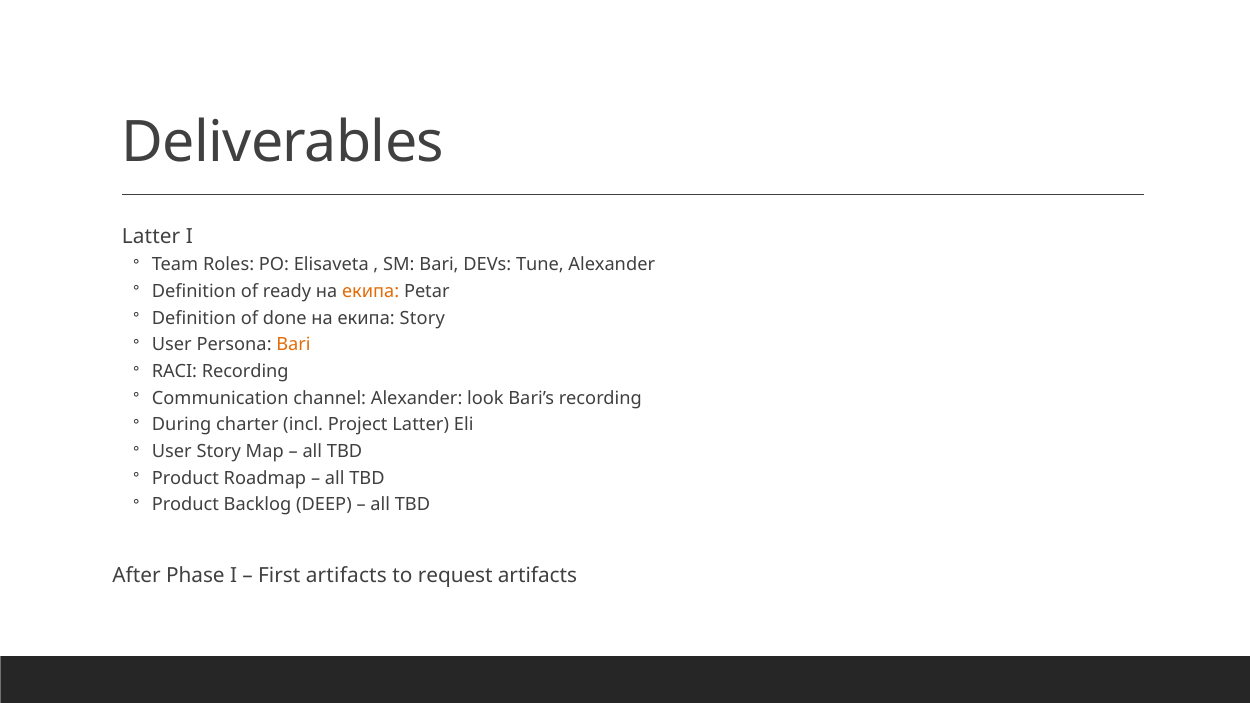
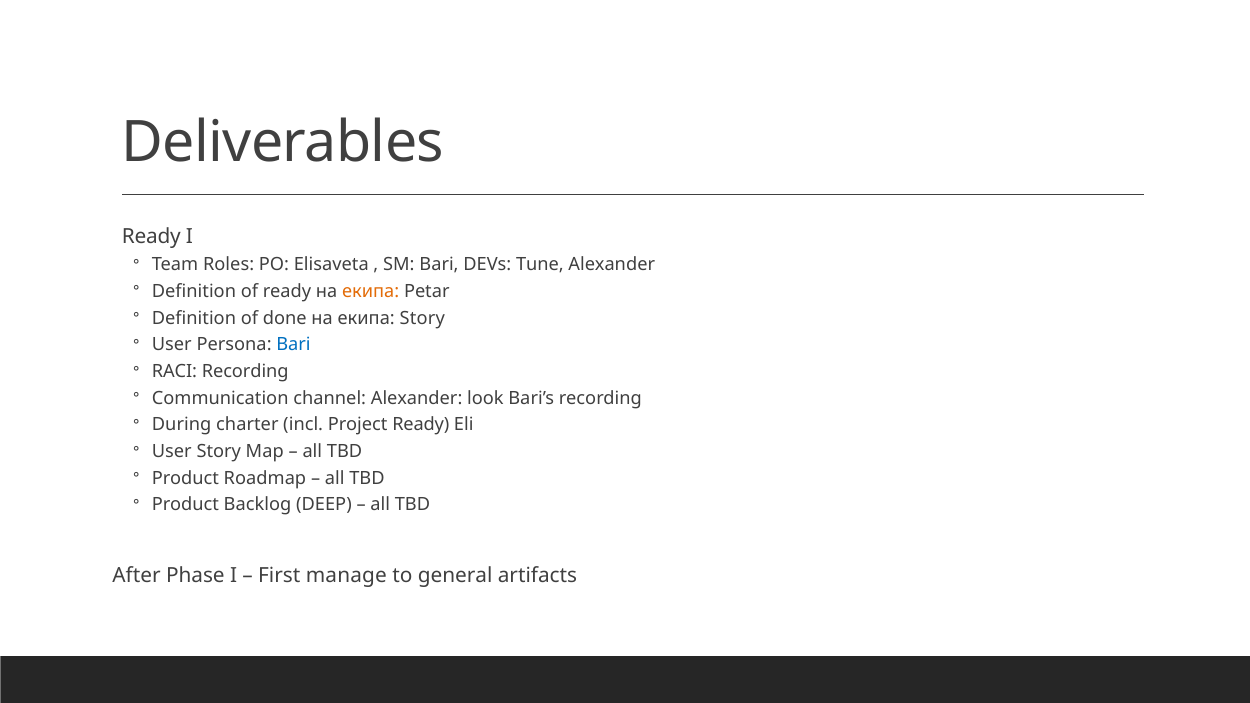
Latter at (151, 237): Latter -> Ready
Bari at (293, 345) colour: orange -> blue
Project Latter: Latter -> Ready
First artifacts: artifacts -> manage
request: request -> general
